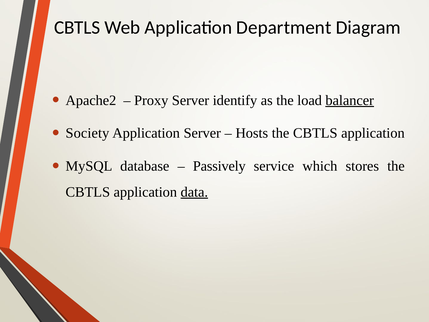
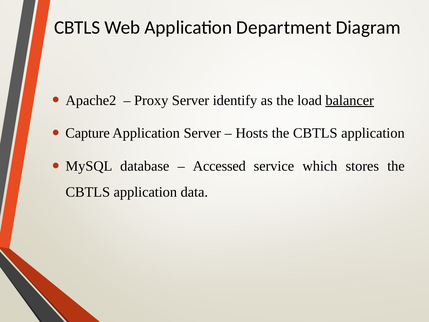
Society: Society -> Capture
Passively: Passively -> Accessed
data underline: present -> none
